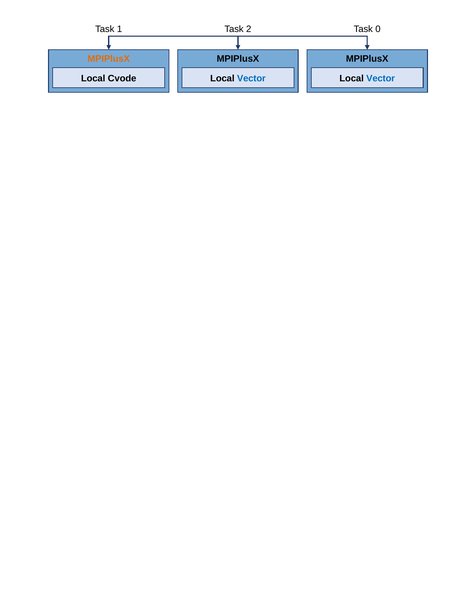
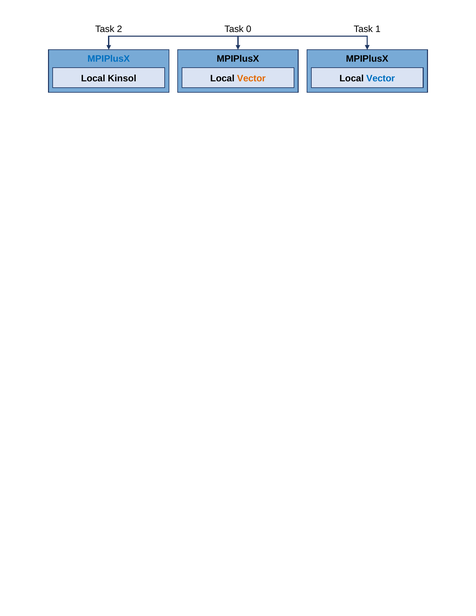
1: 1 -> 2
2: 2 -> 0
0: 0 -> 1
MPIPlusX at (109, 59) colour: orange -> blue
Cvode: Cvode -> Kinsol
Vector at (251, 78) colour: blue -> orange
